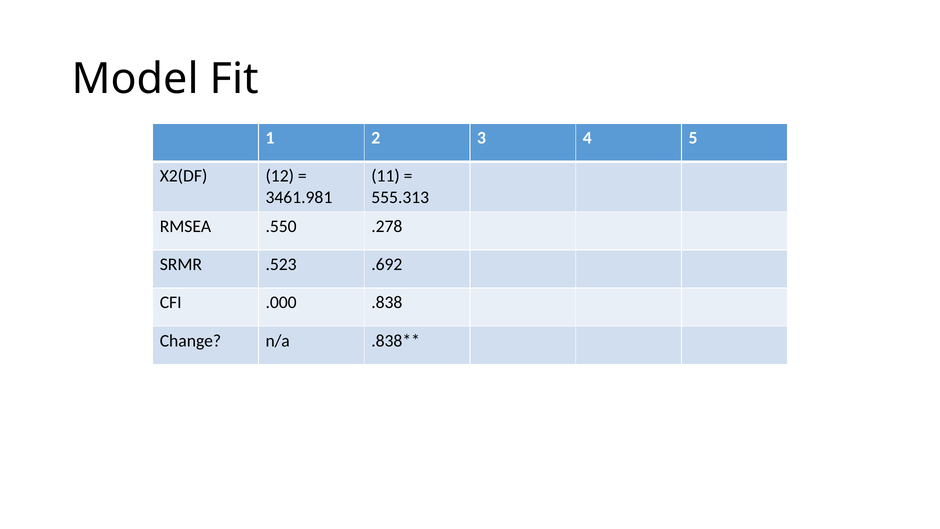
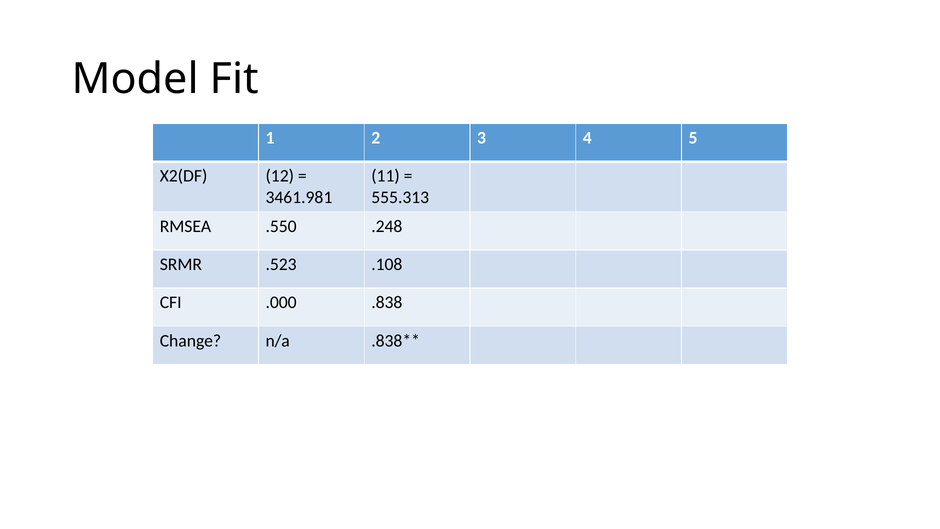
.278: .278 -> .248
.692: .692 -> .108
